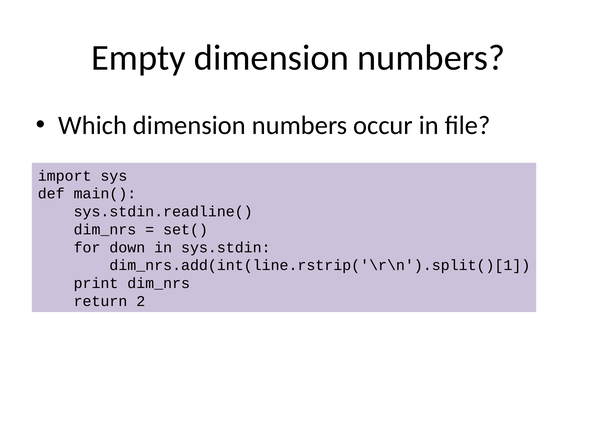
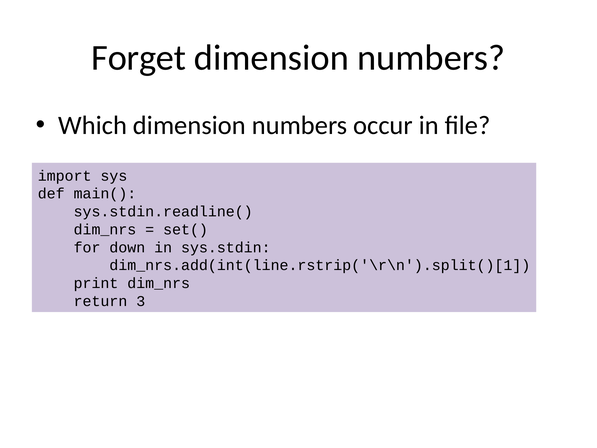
Empty: Empty -> Forget
2: 2 -> 3
